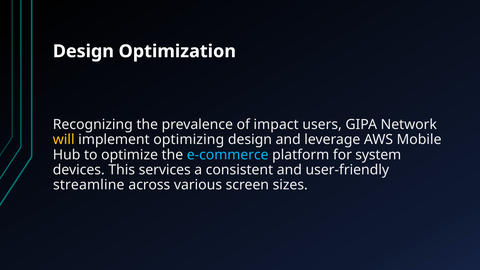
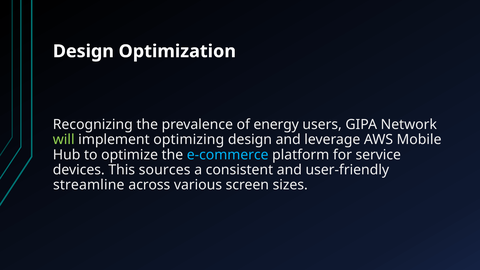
impact: impact -> energy
will colour: yellow -> light green
system: system -> service
services: services -> sources
